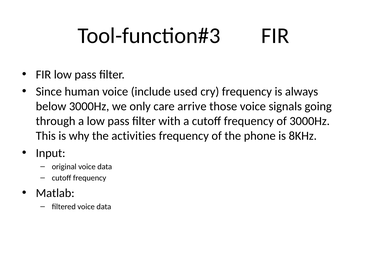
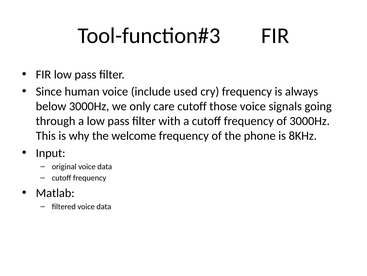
care arrive: arrive -> cutoff
activities: activities -> welcome
